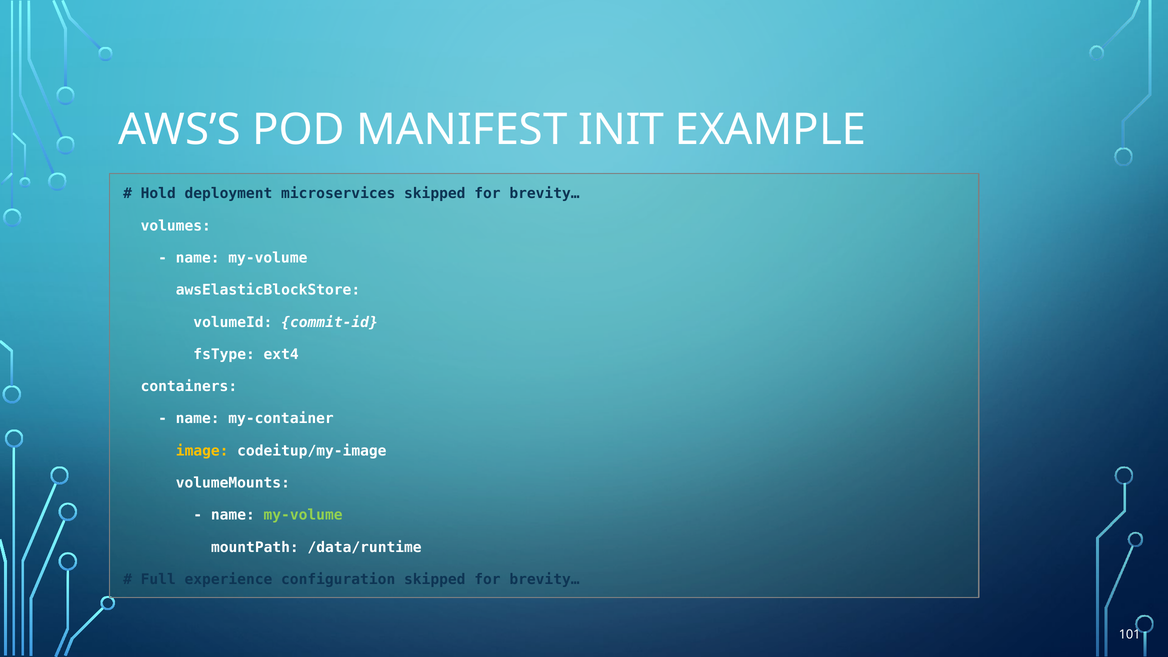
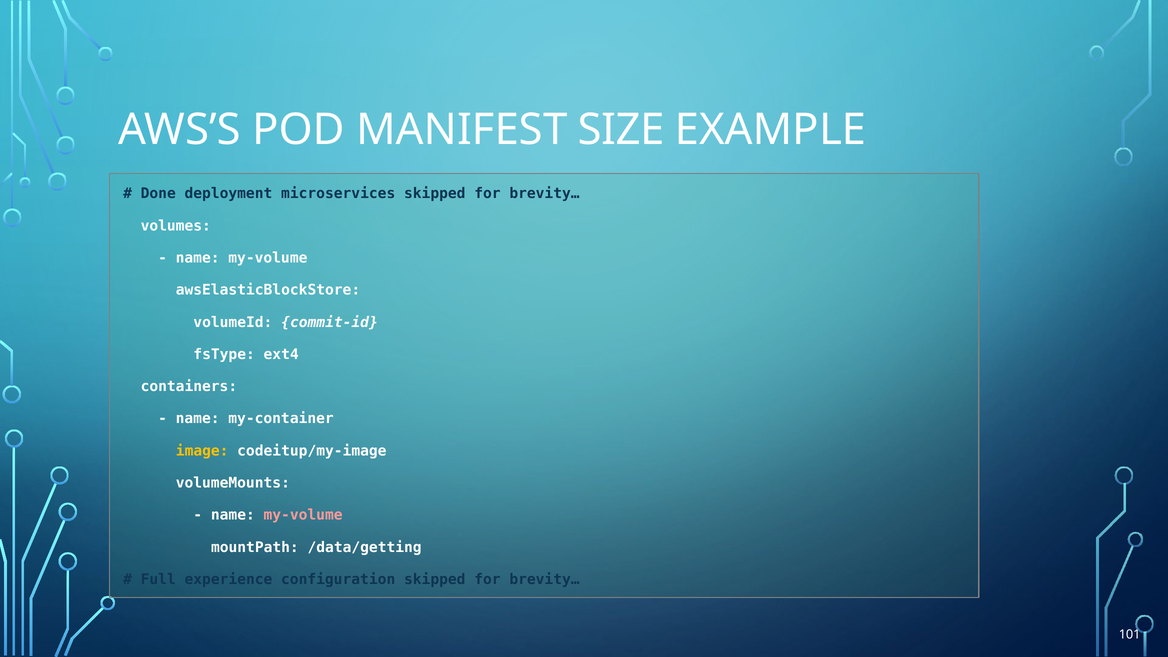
INIT: INIT -> SIZE
Hold: Hold -> Done
my-volume at (303, 515) colour: light green -> pink
/data/runtime: /data/runtime -> /data/getting
